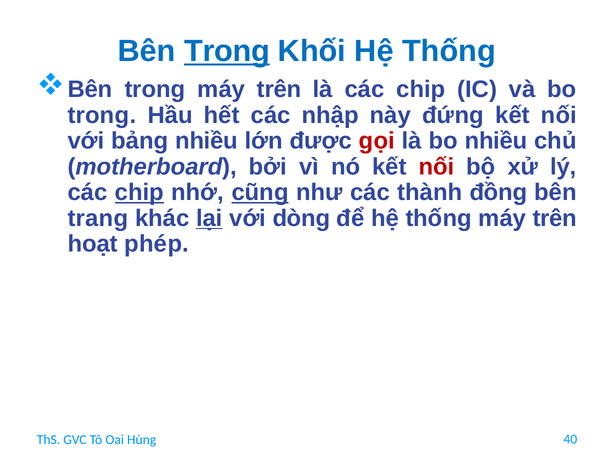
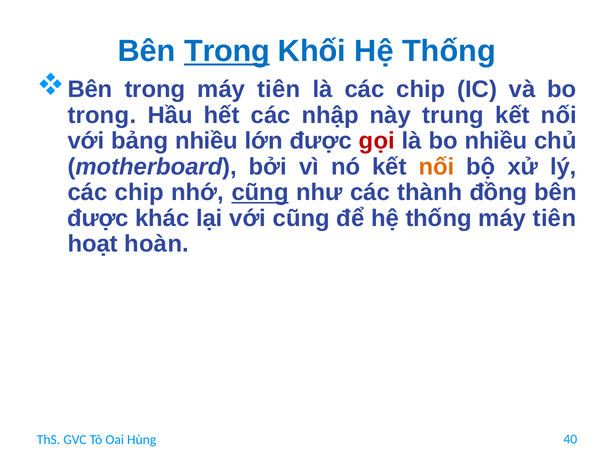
trong máy trên: trên -> tiên
đứng: đứng -> trung
nối at (437, 167) colour: red -> orange
chip at (139, 193) underline: present -> none
trang at (98, 218): trang -> được
lại underline: present -> none
với dòng: dòng -> cũng
thống máy trên: trên -> tiên
phép: phép -> hoàn
